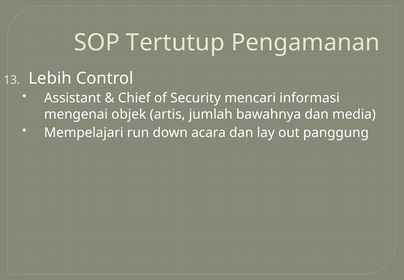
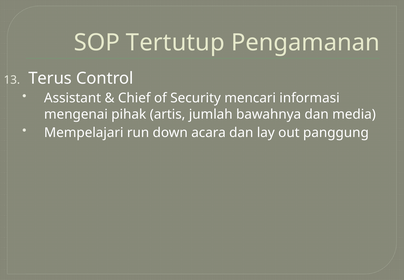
Lebih: Lebih -> Terus
objek: objek -> pihak
